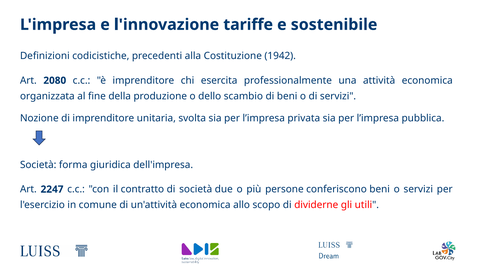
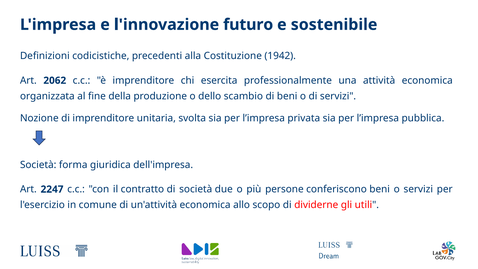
tariffe: tariffe -> futuro
2080: 2080 -> 2062
